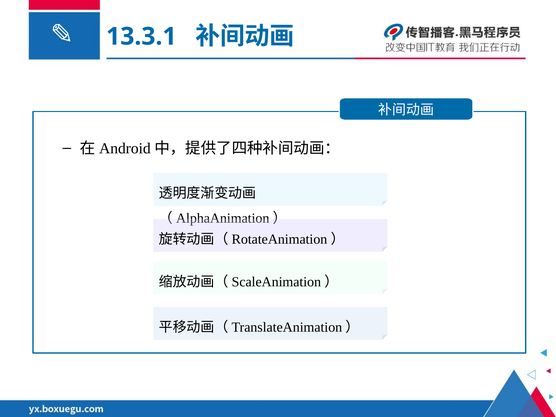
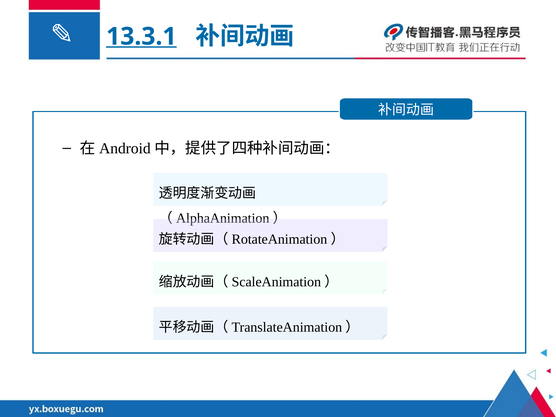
13.3.1 underline: none -> present
